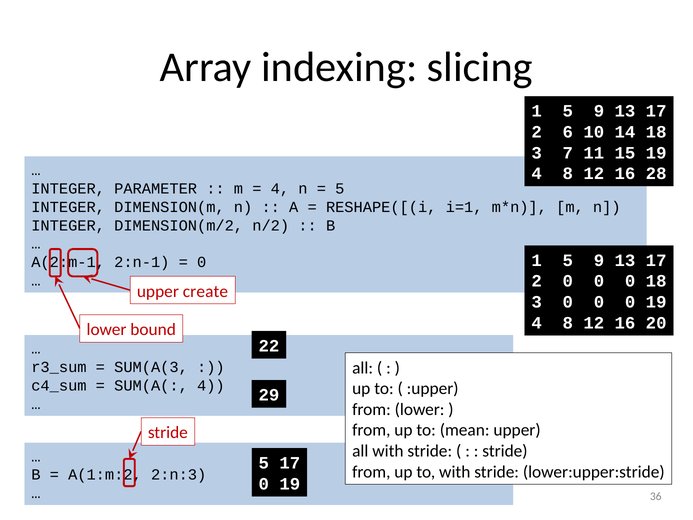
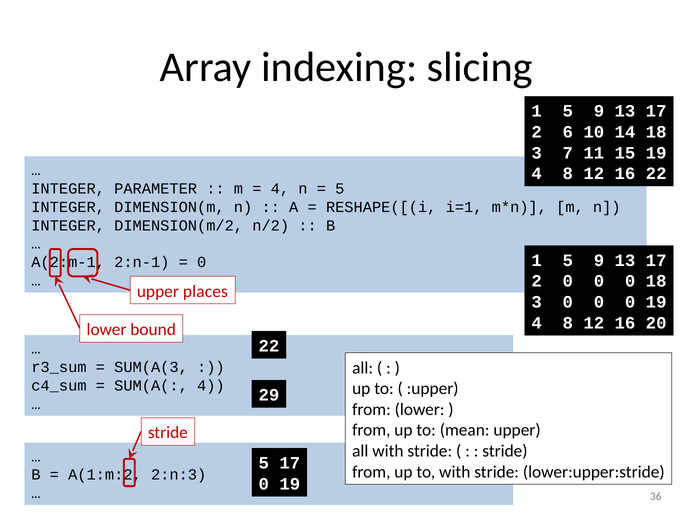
16 28: 28 -> 22
create: create -> places
